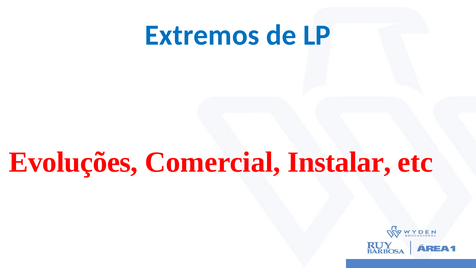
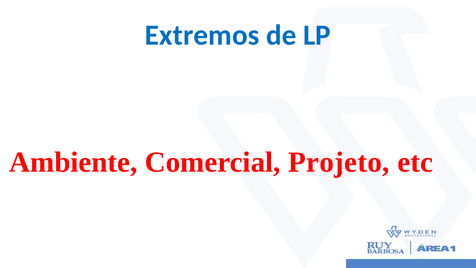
Evoluções: Evoluções -> Ambiente
Instalar: Instalar -> Projeto
